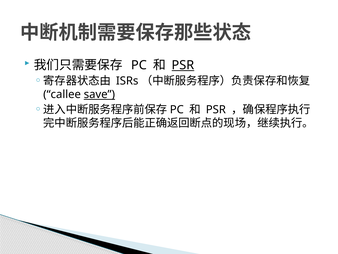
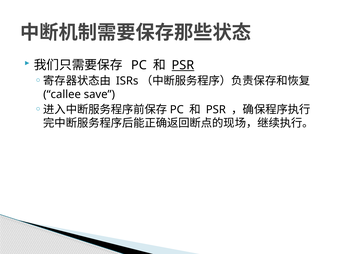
save underline: present -> none
